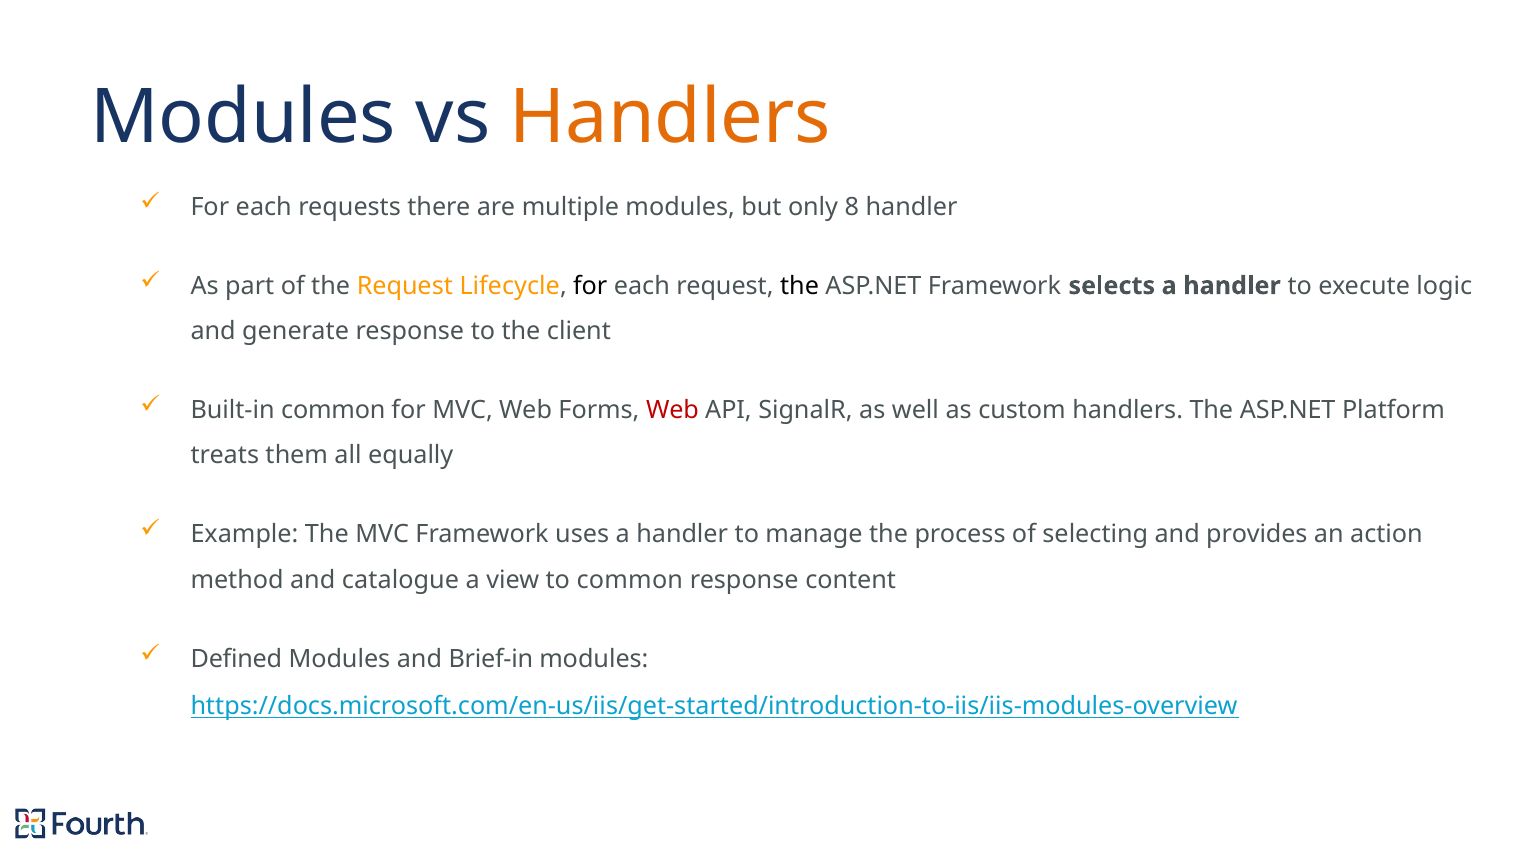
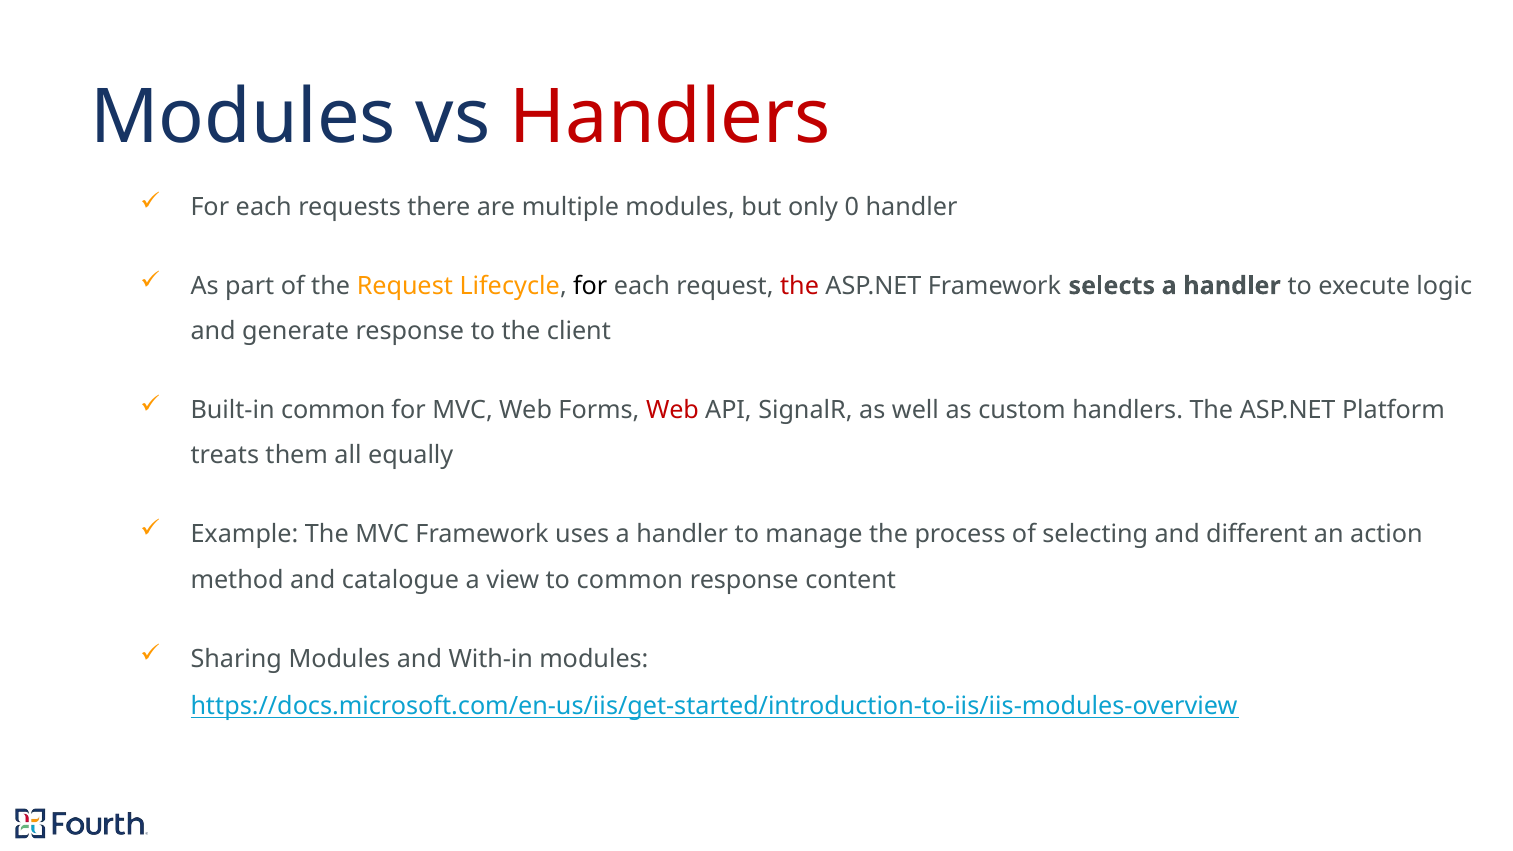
Handlers at (670, 118) colour: orange -> red
8: 8 -> 0
the at (800, 286) colour: black -> red
provides: provides -> different
Defined: Defined -> Sharing
Brief-in: Brief-in -> With-in
